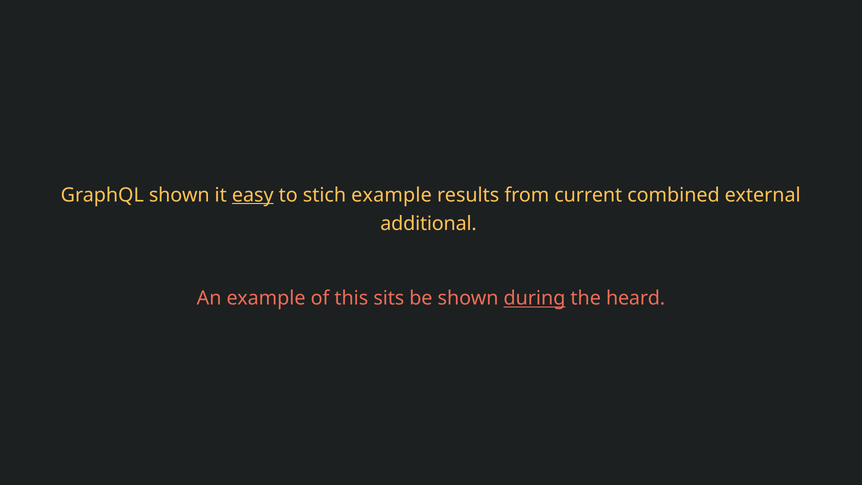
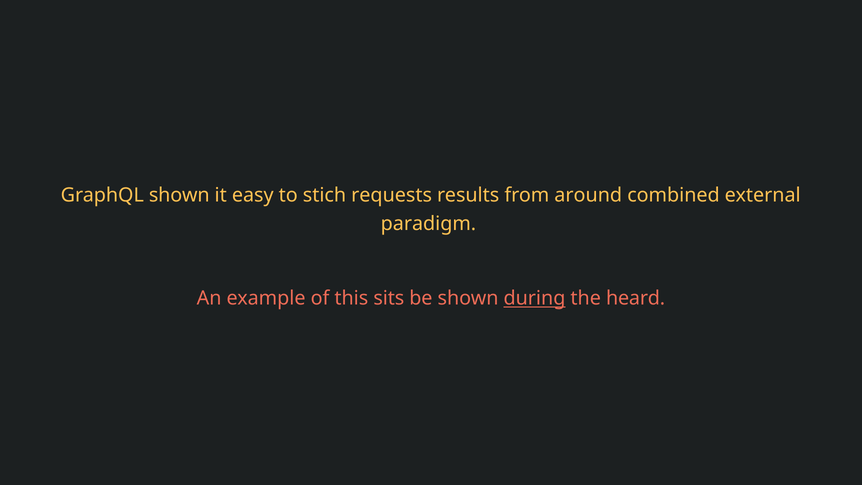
easy underline: present -> none
stich example: example -> requests
current: current -> around
additional: additional -> paradigm
